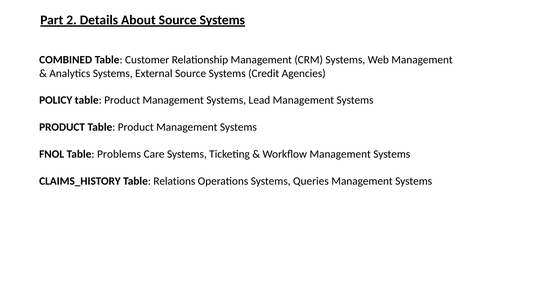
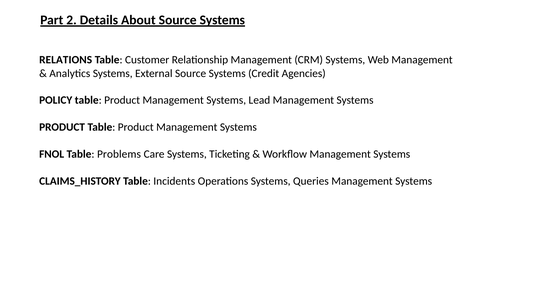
COMBINED: COMBINED -> RELATIONS
Relations: Relations -> Incidents
